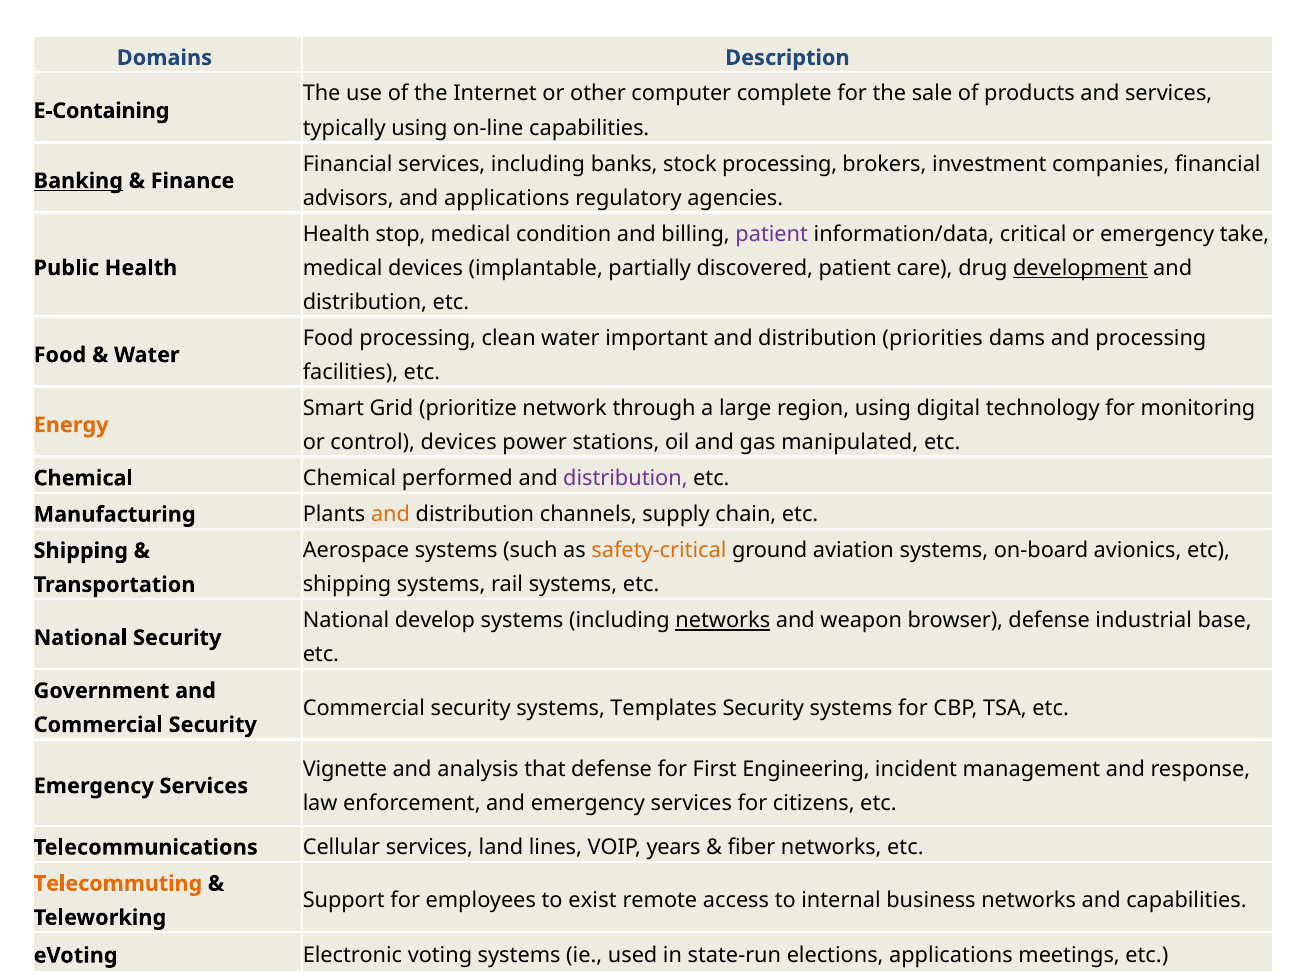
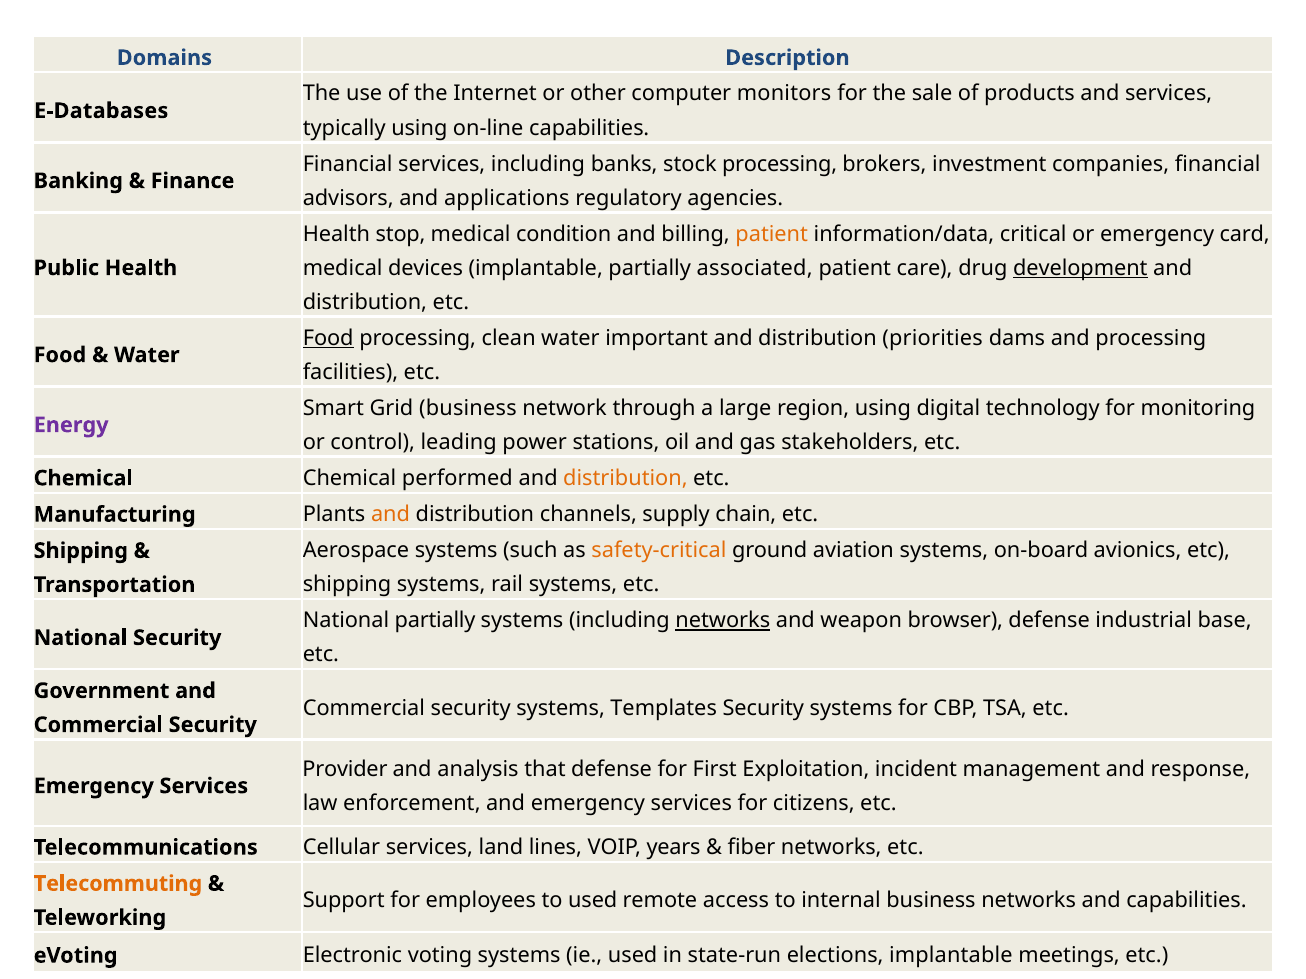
complete: complete -> monitors
E-Containing: E-Containing -> E-Databases
Banking underline: present -> none
patient at (772, 234) colour: purple -> orange
take: take -> card
discovered: discovered -> associated
Food at (328, 338) underline: none -> present
Grid prioritize: prioritize -> business
Energy colour: orange -> purple
control devices: devices -> leading
manipulated: manipulated -> stakeholders
distribution at (625, 478) colour: purple -> orange
National develop: develop -> partially
Vignette: Vignette -> Provider
Engineering: Engineering -> Exploitation
to exist: exist -> used
elections applications: applications -> implantable
